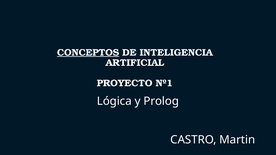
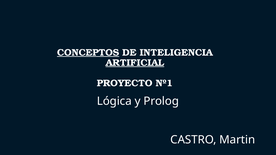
ARTIFICIAL underline: none -> present
